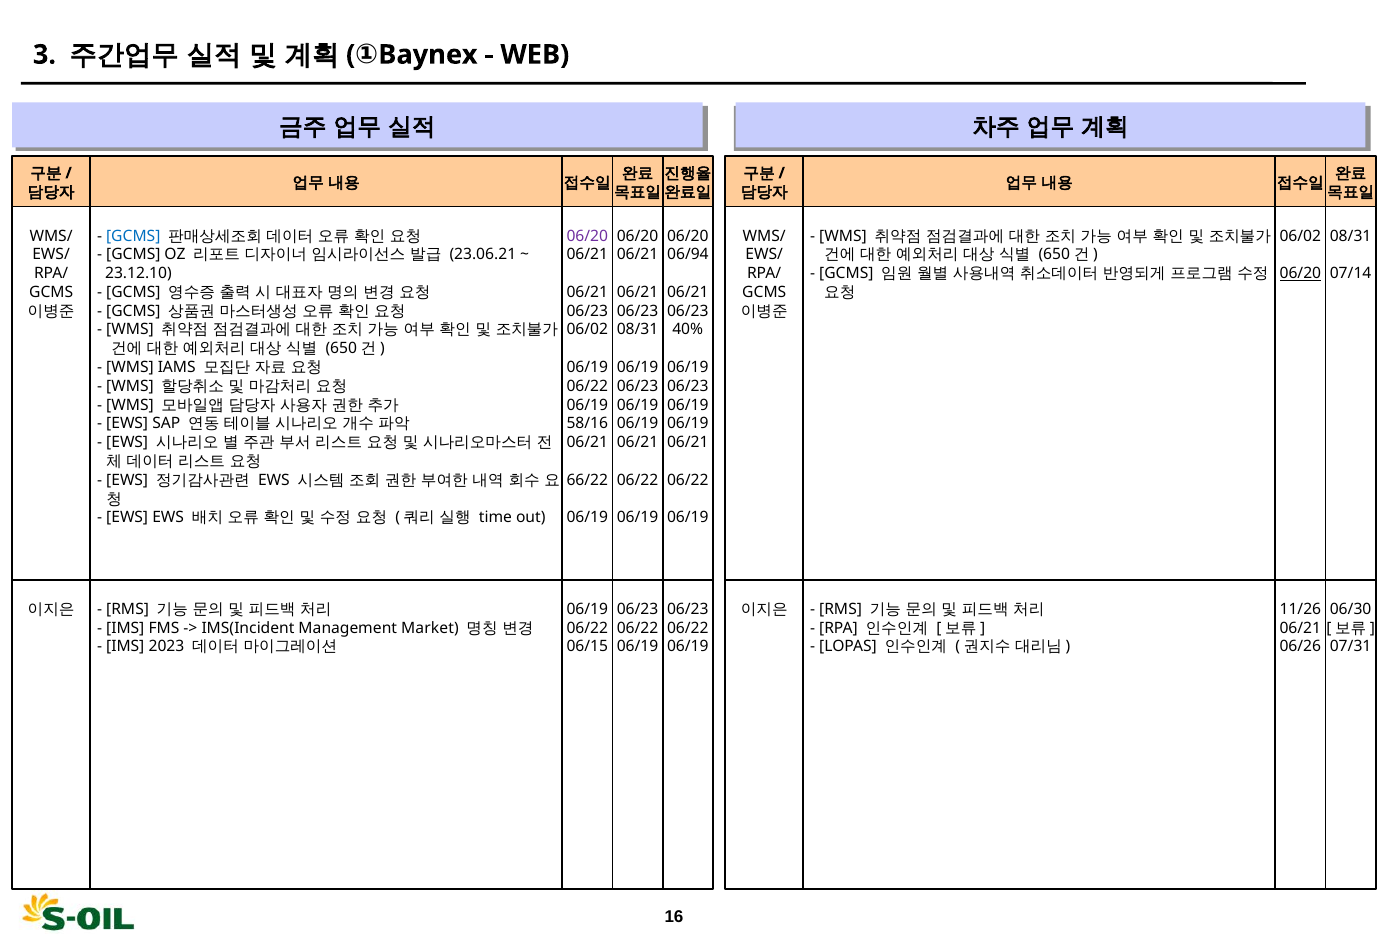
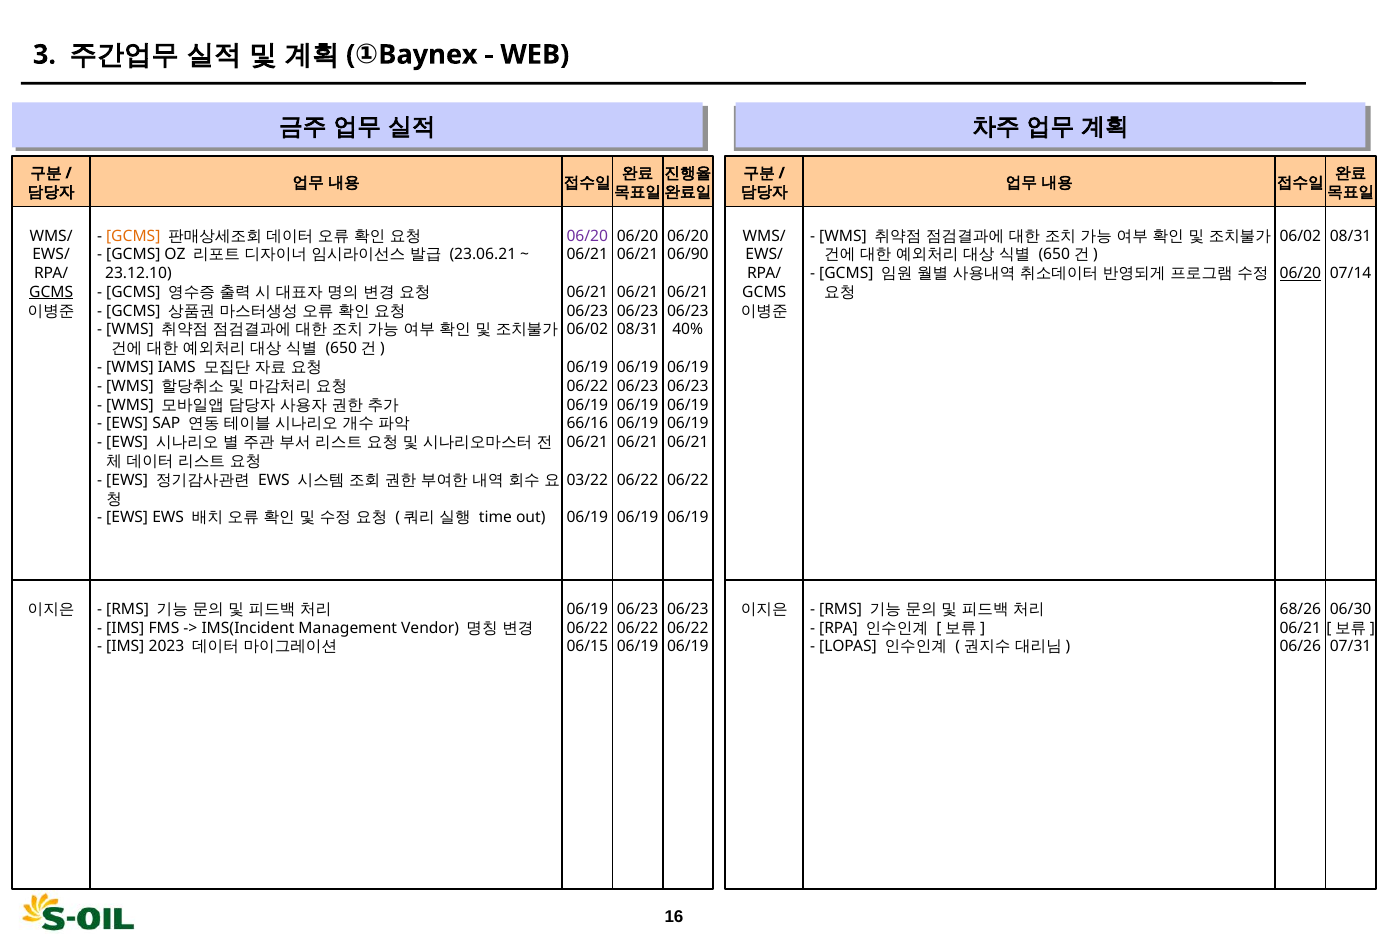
GCMS at (133, 236) colour: blue -> orange
06/94: 06/94 -> 06/90
GCMS at (51, 292) underline: none -> present
58/16: 58/16 -> 66/16
66/22: 66/22 -> 03/22
11/26: 11/26 -> 68/26
Market: Market -> Vendor
